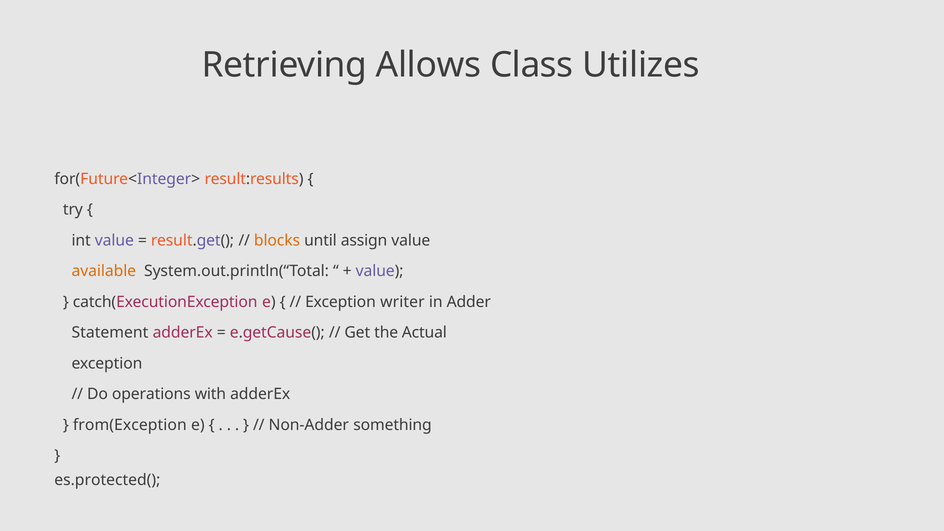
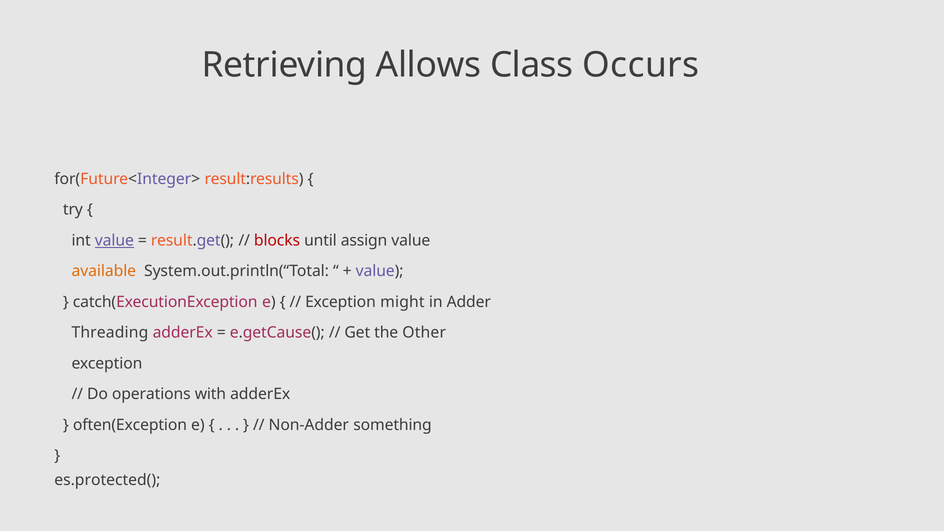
Utilizes: Utilizes -> Occurs
value at (114, 241) underline: none -> present
blocks colour: orange -> red
writer: writer -> might
Statement: Statement -> Threading
Actual: Actual -> Other
from(Exception: from(Exception -> often(Exception
